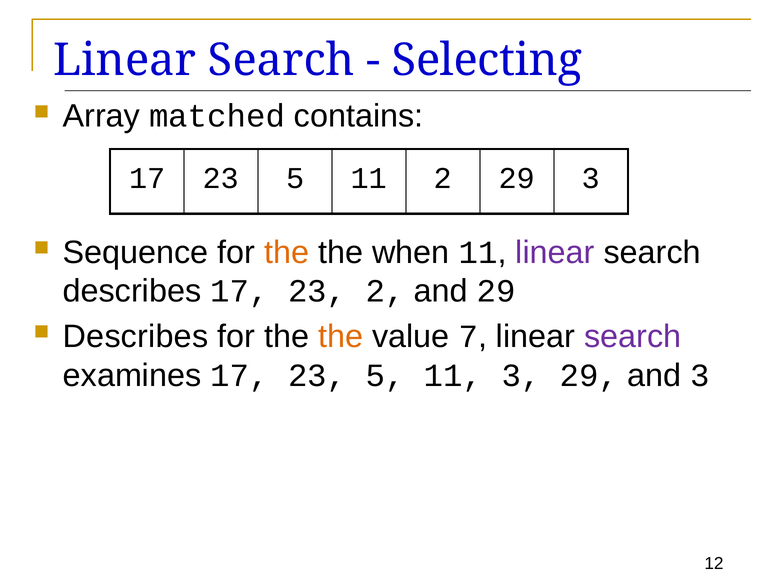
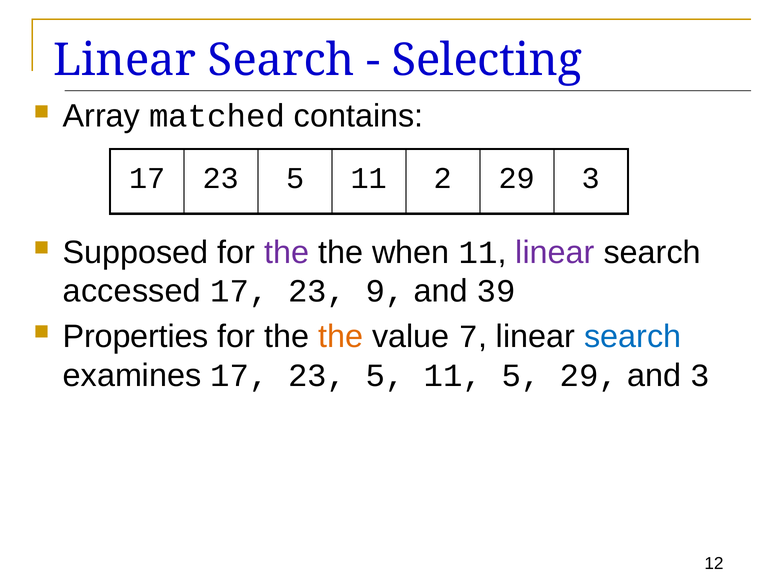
Sequence: Sequence -> Supposed
the at (287, 252) colour: orange -> purple
describes at (132, 291): describes -> accessed
23 2: 2 -> 9
and 29: 29 -> 39
Describes at (136, 336): Describes -> Properties
search at (633, 336) colour: purple -> blue
11 3: 3 -> 5
